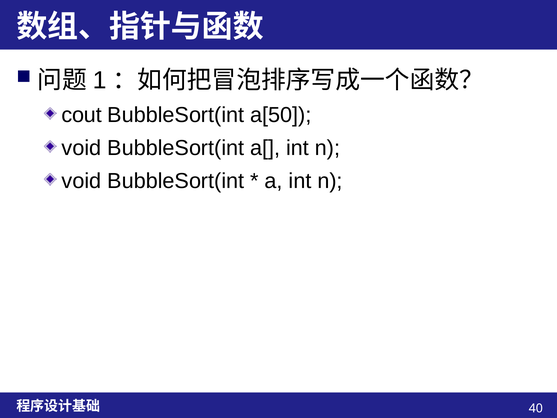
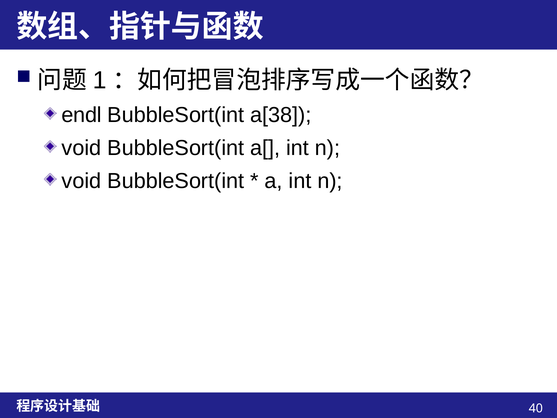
cout: cout -> endl
a[50: a[50 -> a[38
